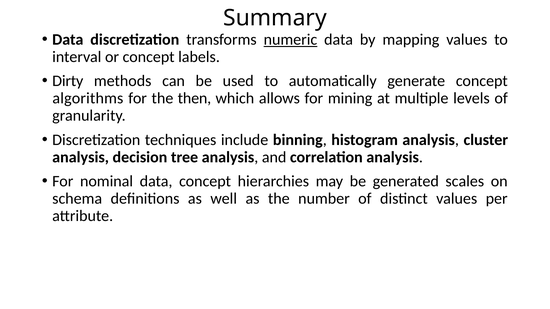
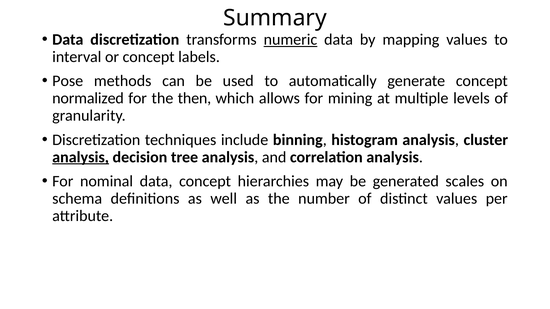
Dirty: Dirty -> Pose
algorithms: algorithms -> normalized
analysis at (81, 157) underline: none -> present
